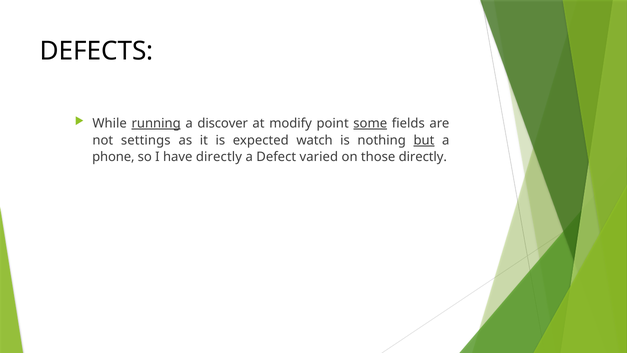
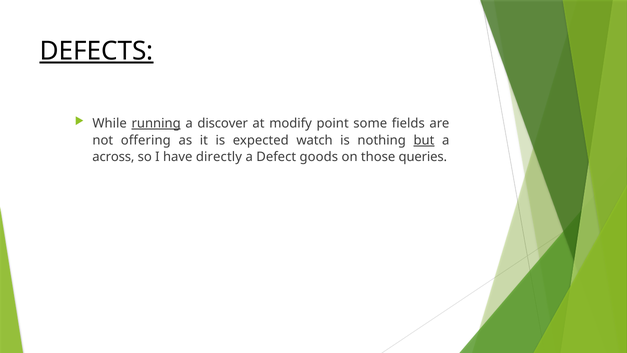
DEFECTS underline: none -> present
some underline: present -> none
settings: settings -> offering
phone: phone -> across
varied: varied -> goods
those directly: directly -> queries
